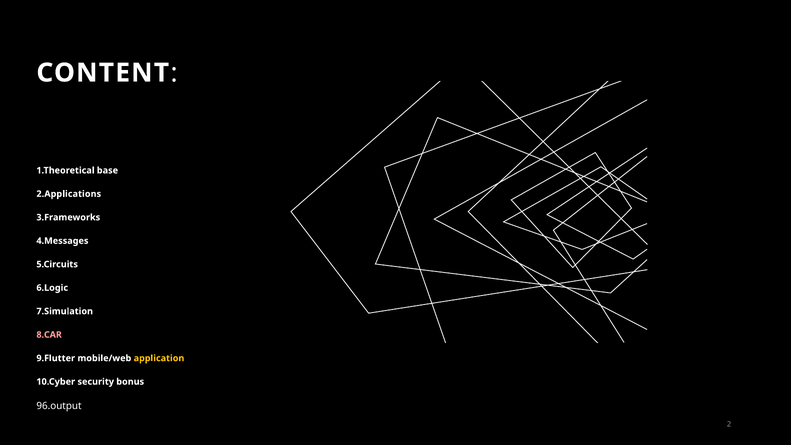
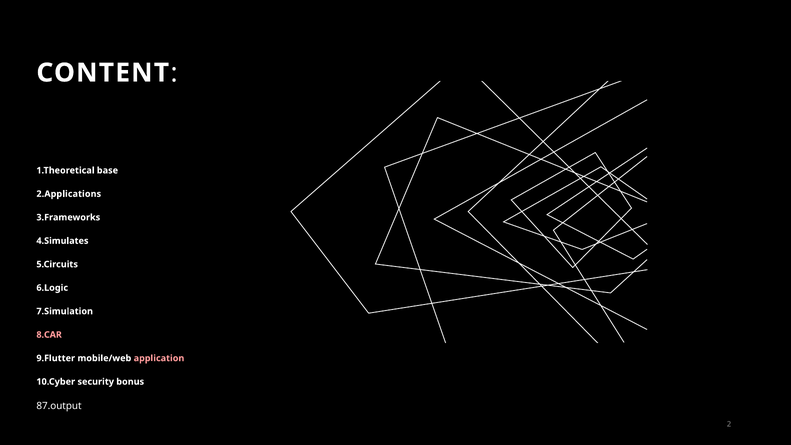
4.Messages: 4.Messages -> 4.Simulates
application colour: yellow -> pink
96.output: 96.output -> 87.output
